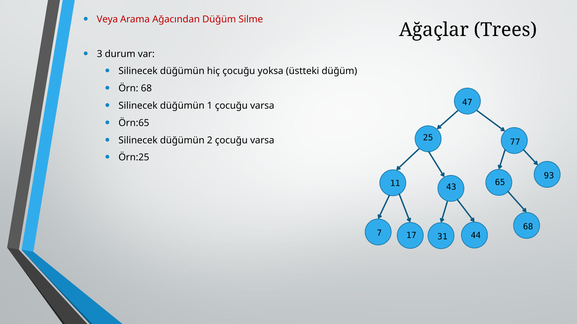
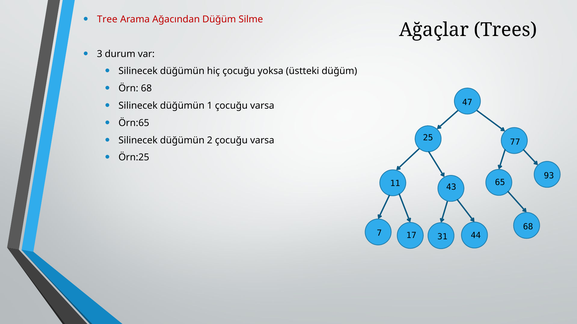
Veya: Veya -> Tree
